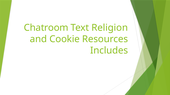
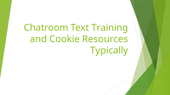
Religion: Religion -> Training
Includes: Includes -> Typically
